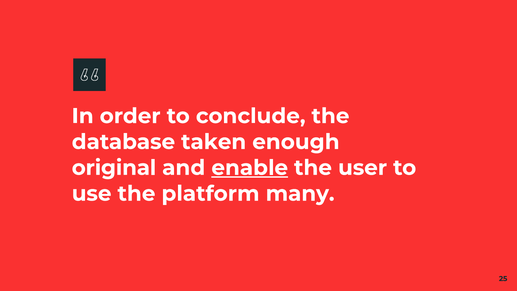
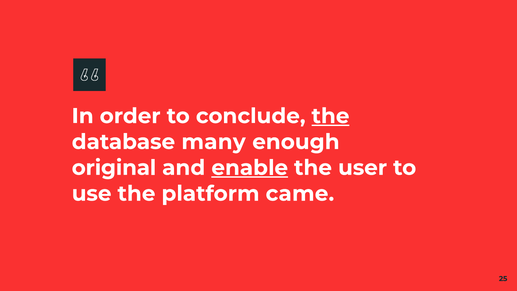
the at (330, 116) underline: none -> present
taken: taken -> many
many: many -> came
